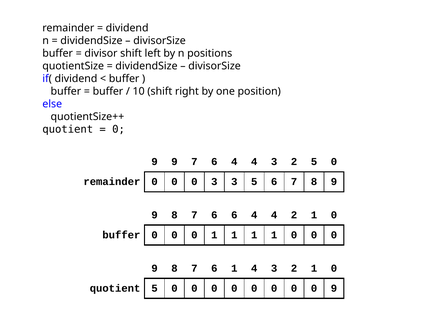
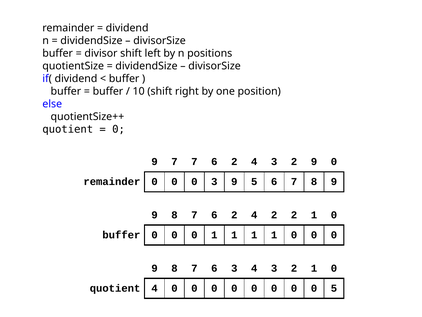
9 at (174, 162): 9 -> 7
4 at (234, 162): 4 -> 2
2 5: 5 -> 9
3 3: 3 -> 9
8 7 6 6: 6 -> 2
4 at (274, 215): 4 -> 2
6 1: 1 -> 3
quotient 5: 5 -> 4
9 at (334, 288): 9 -> 5
